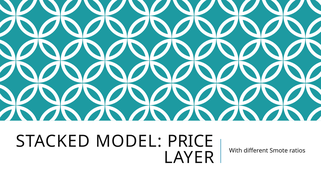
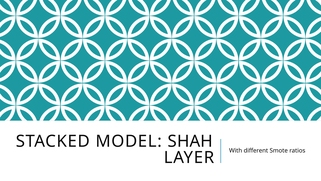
PRICE: PRICE -> SHAH
